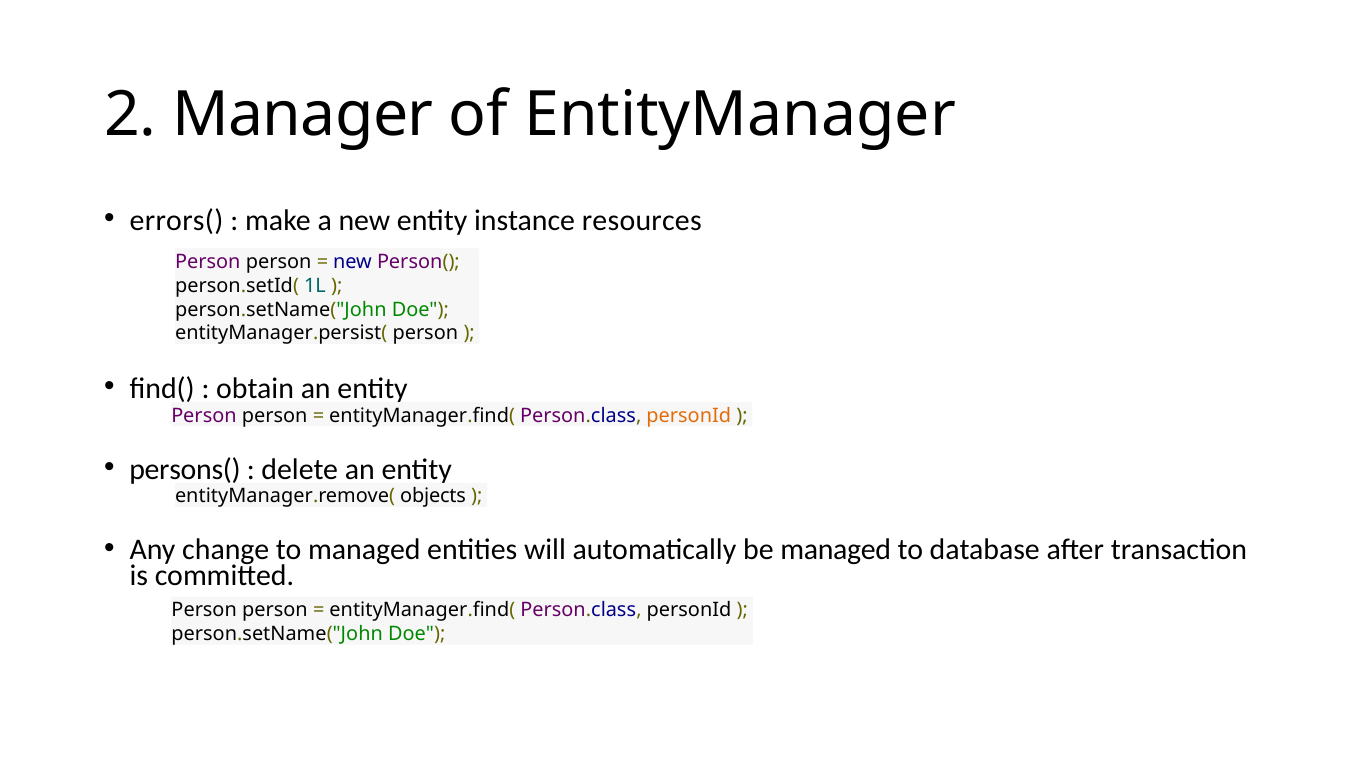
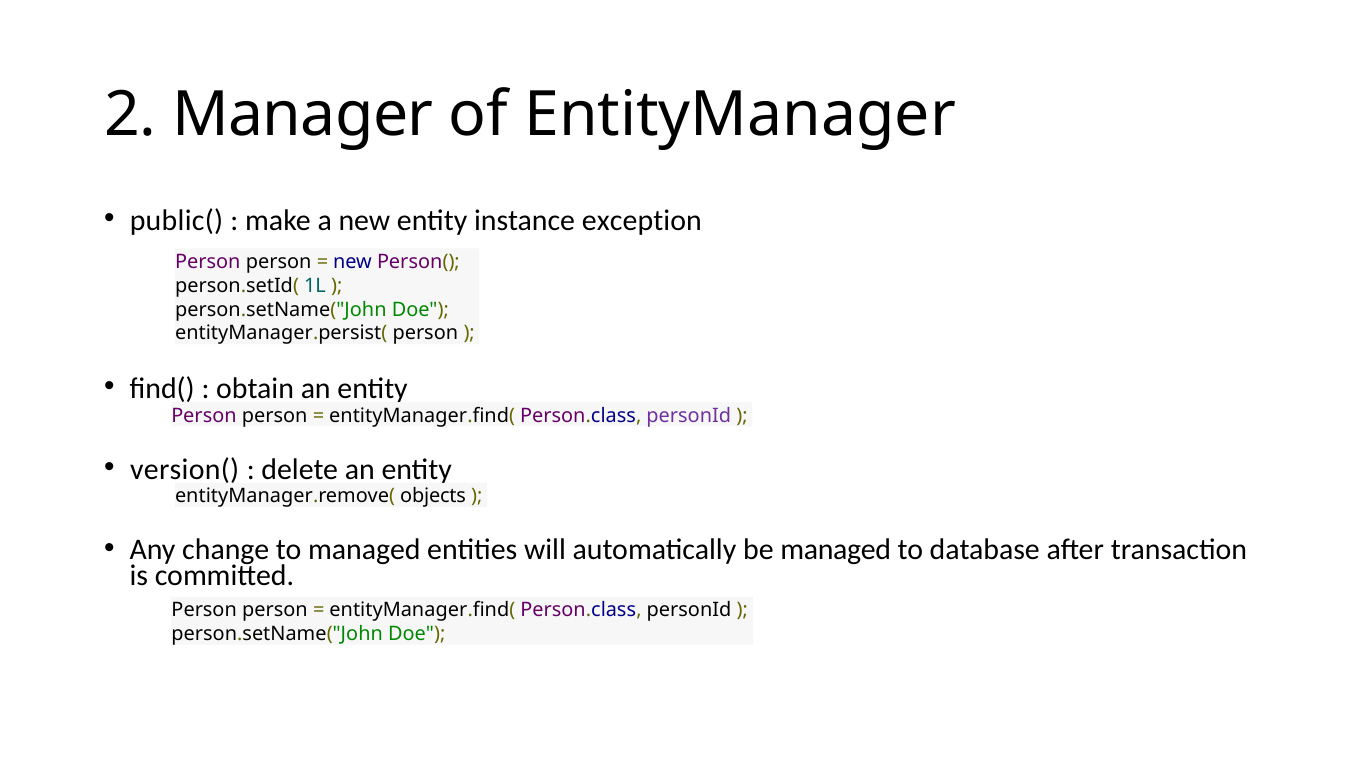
errors(: errors( -> public(
resources: resources -> exception
personId at (689, 415) colour: orange -> purple
persons(: persons( -> version(
